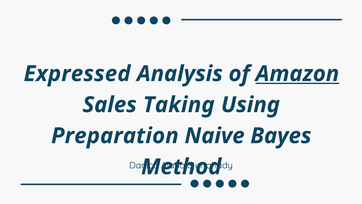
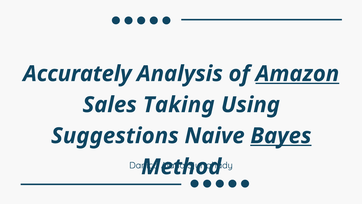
Expressed: Expressed -> Accurately
Preparation: Preparation -> Suggestions
Bayes underline: none -> present
